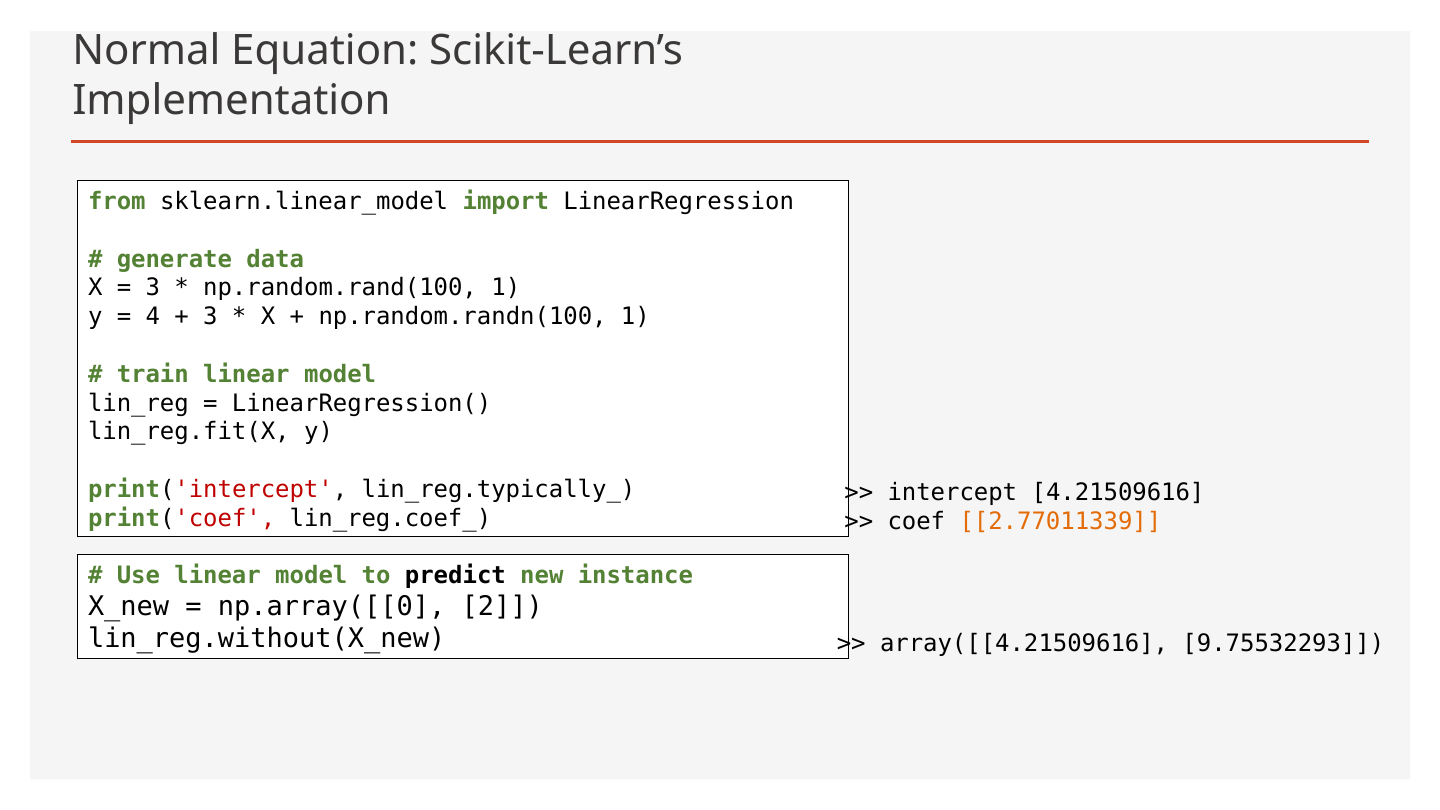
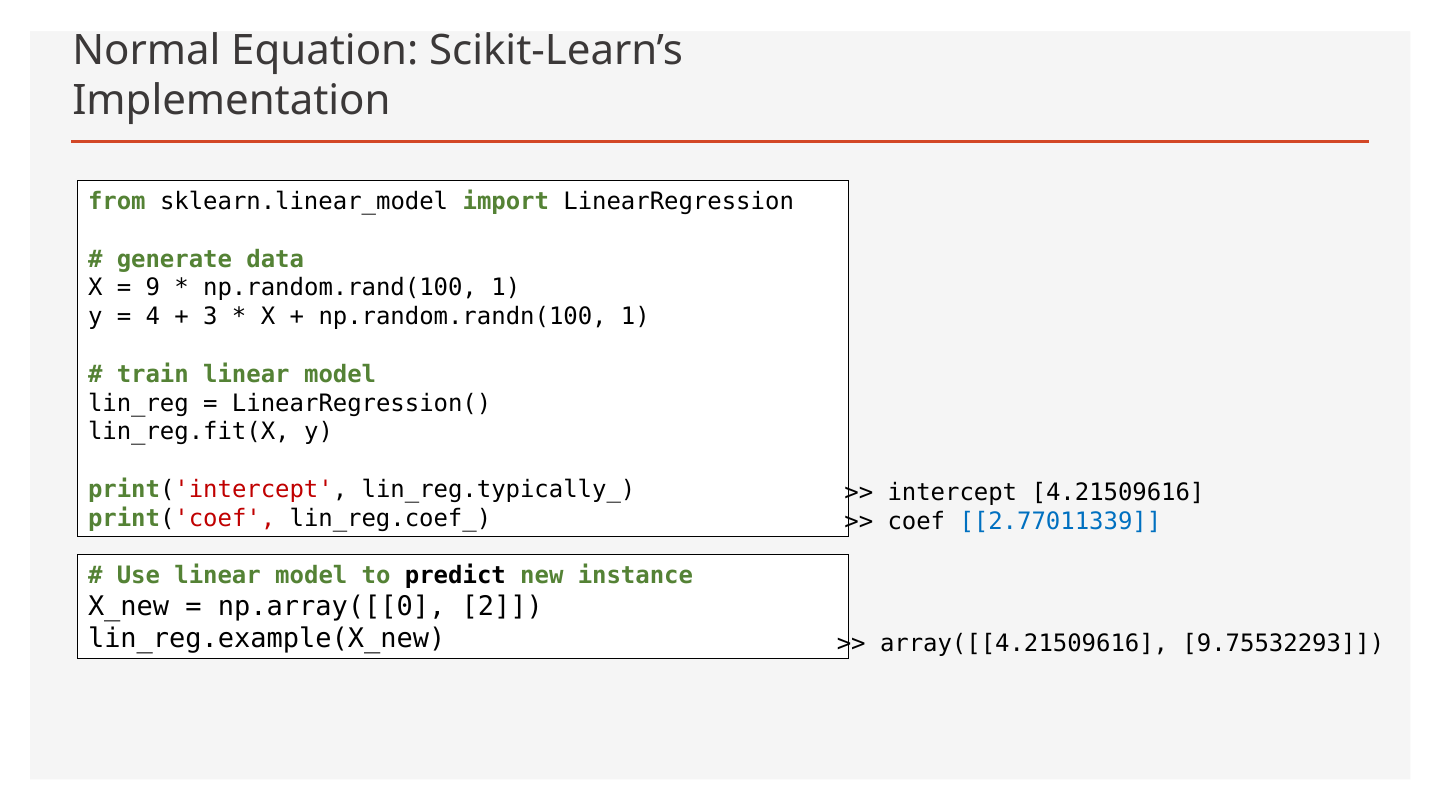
3 at (153, 288): 3 -> 9
2.77011339 colour: orange -> blue
lin_reg.without(X_new: lin_reg.without(X_new -> lin_reg.example(X_new
